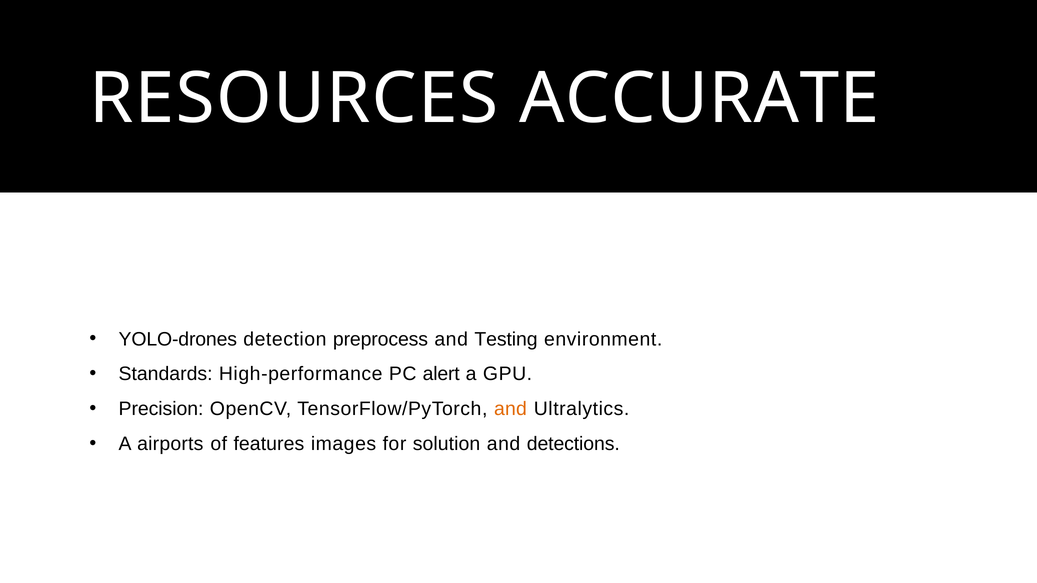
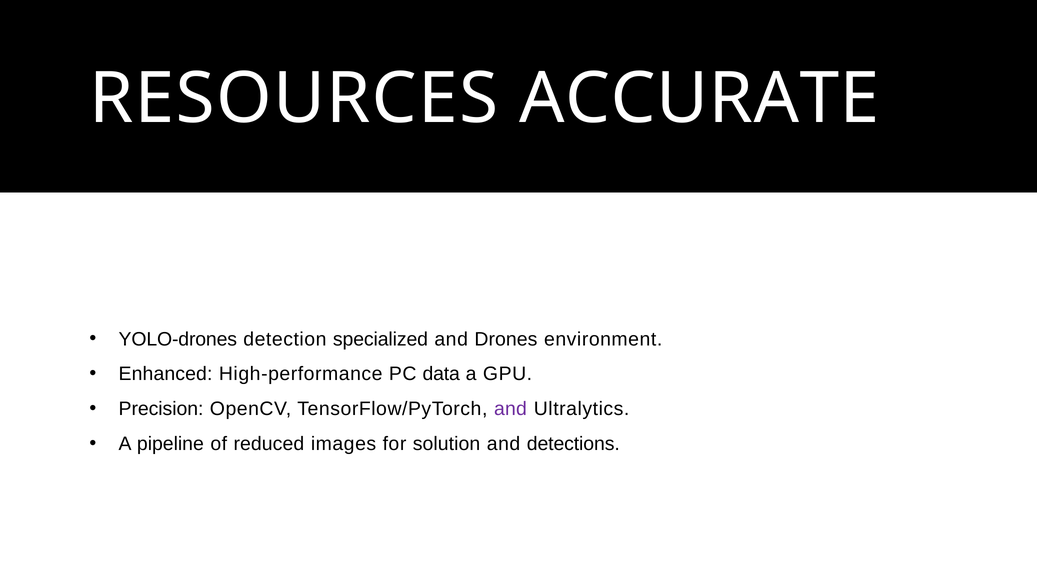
preprocess: preprocess -> specialized
Testing: Testing -> Drones
Standards: Standards -> Enhanced
alert: alert -> data
and at (511, 409) colour: orange -> purple
airports: airports -> pipeline
features: features -> reduced
